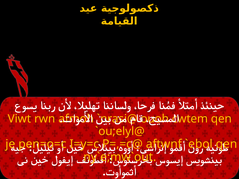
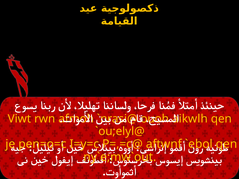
cwtem: cwtem -> aikwlh
